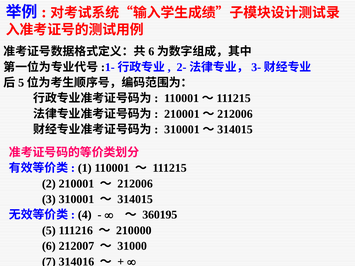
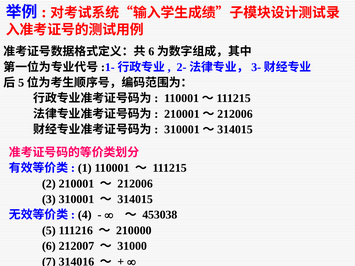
360195: 360195 -> 453038
